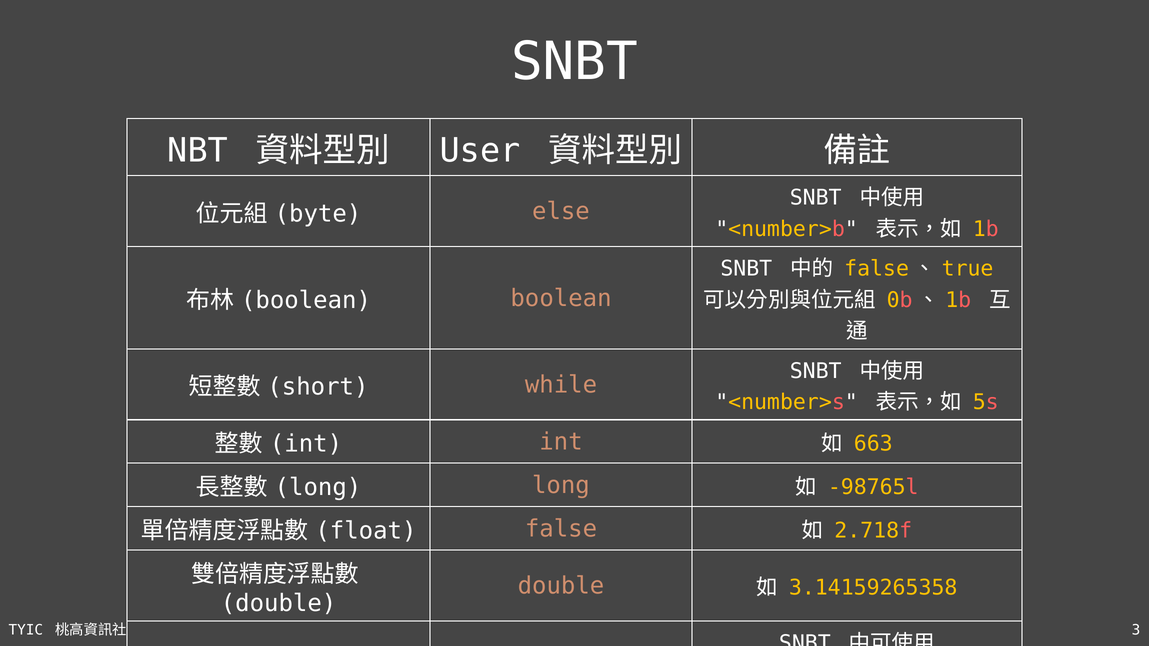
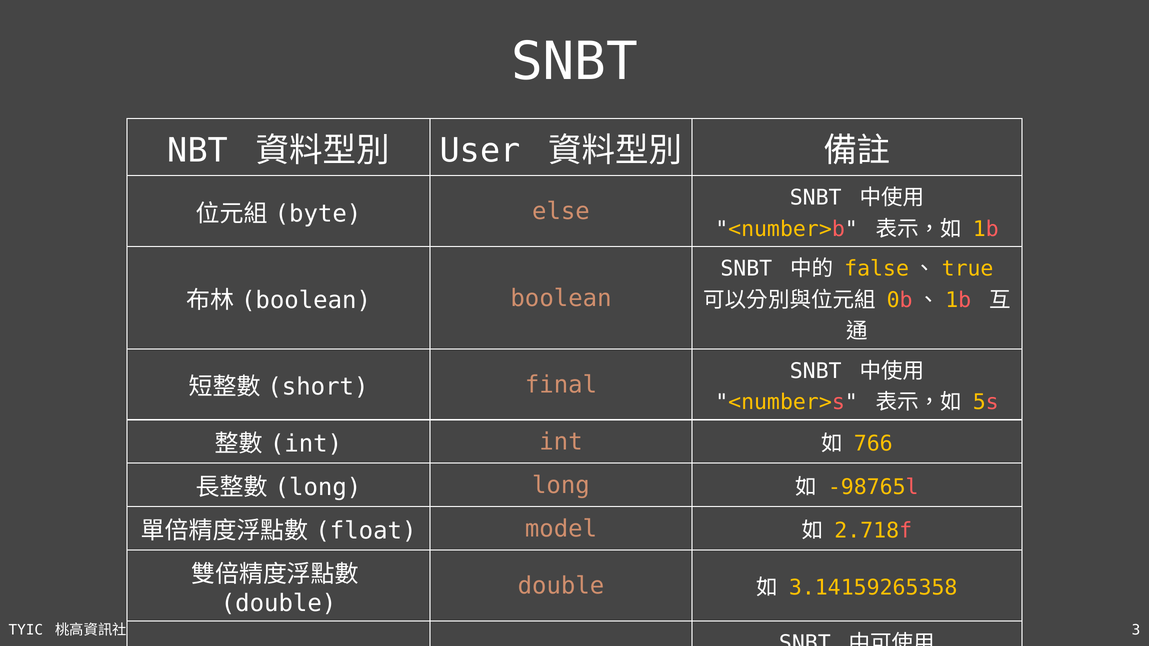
while: while -> final
663: 663 -> 766
false: false -> model
